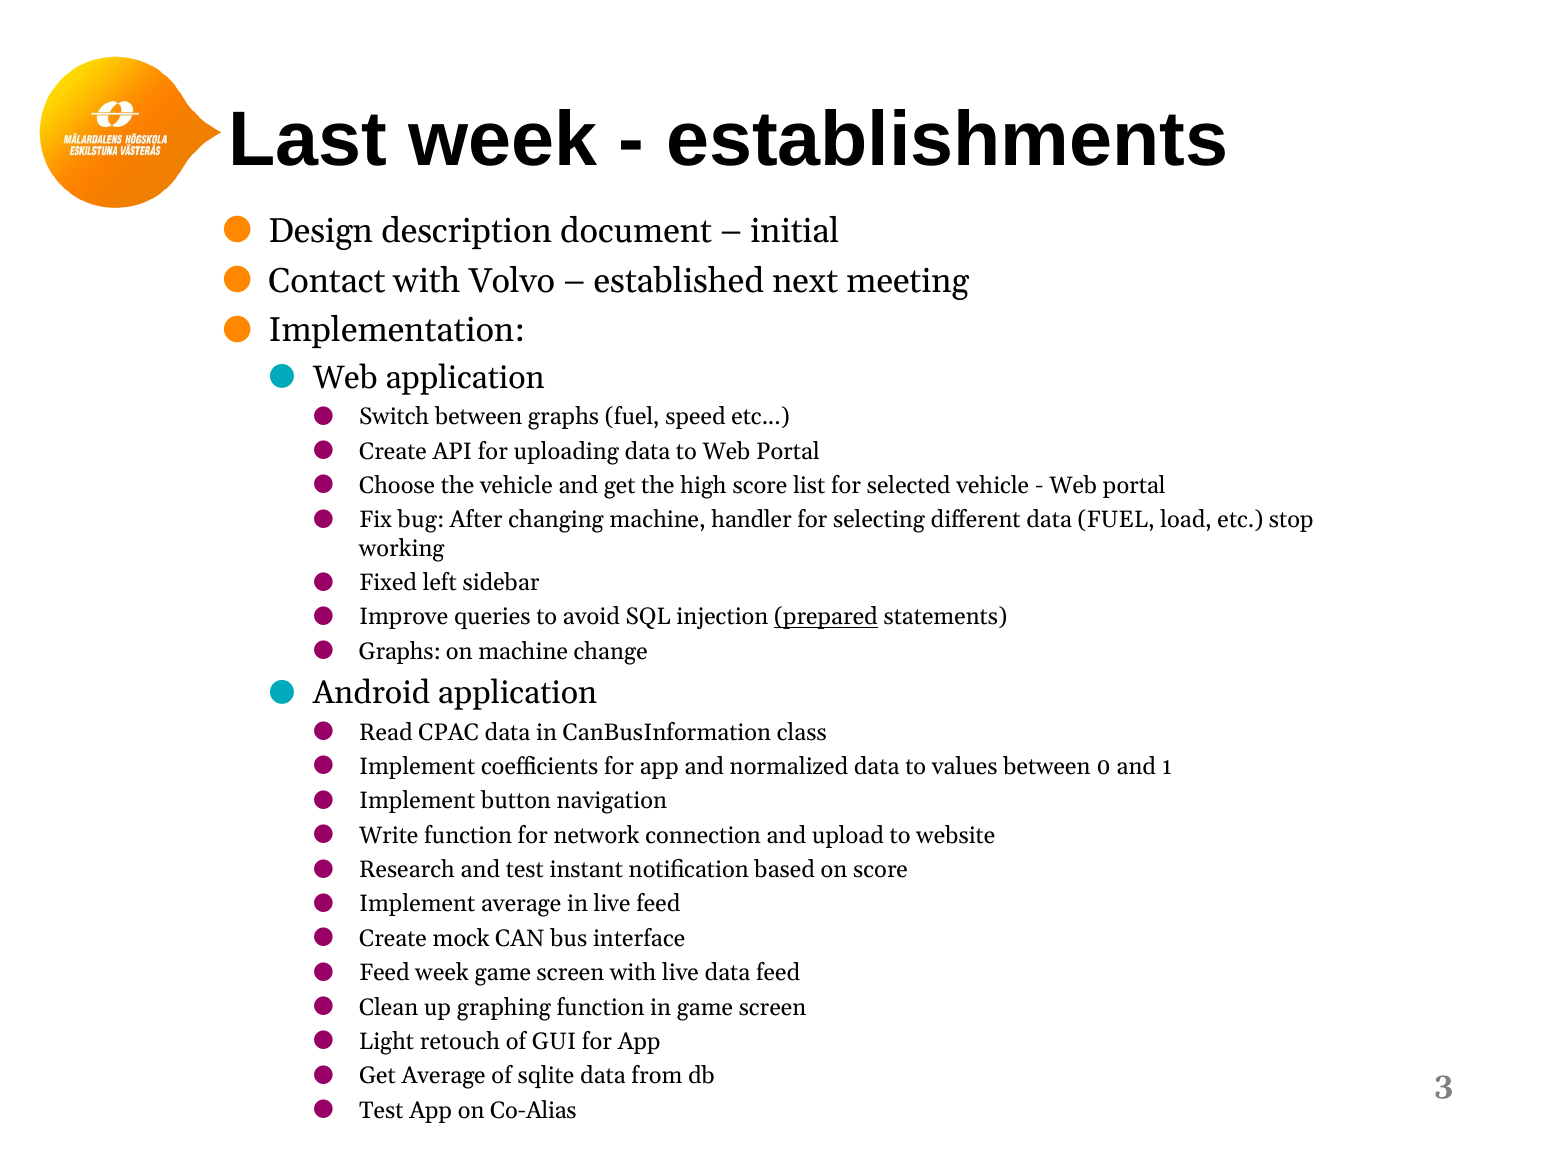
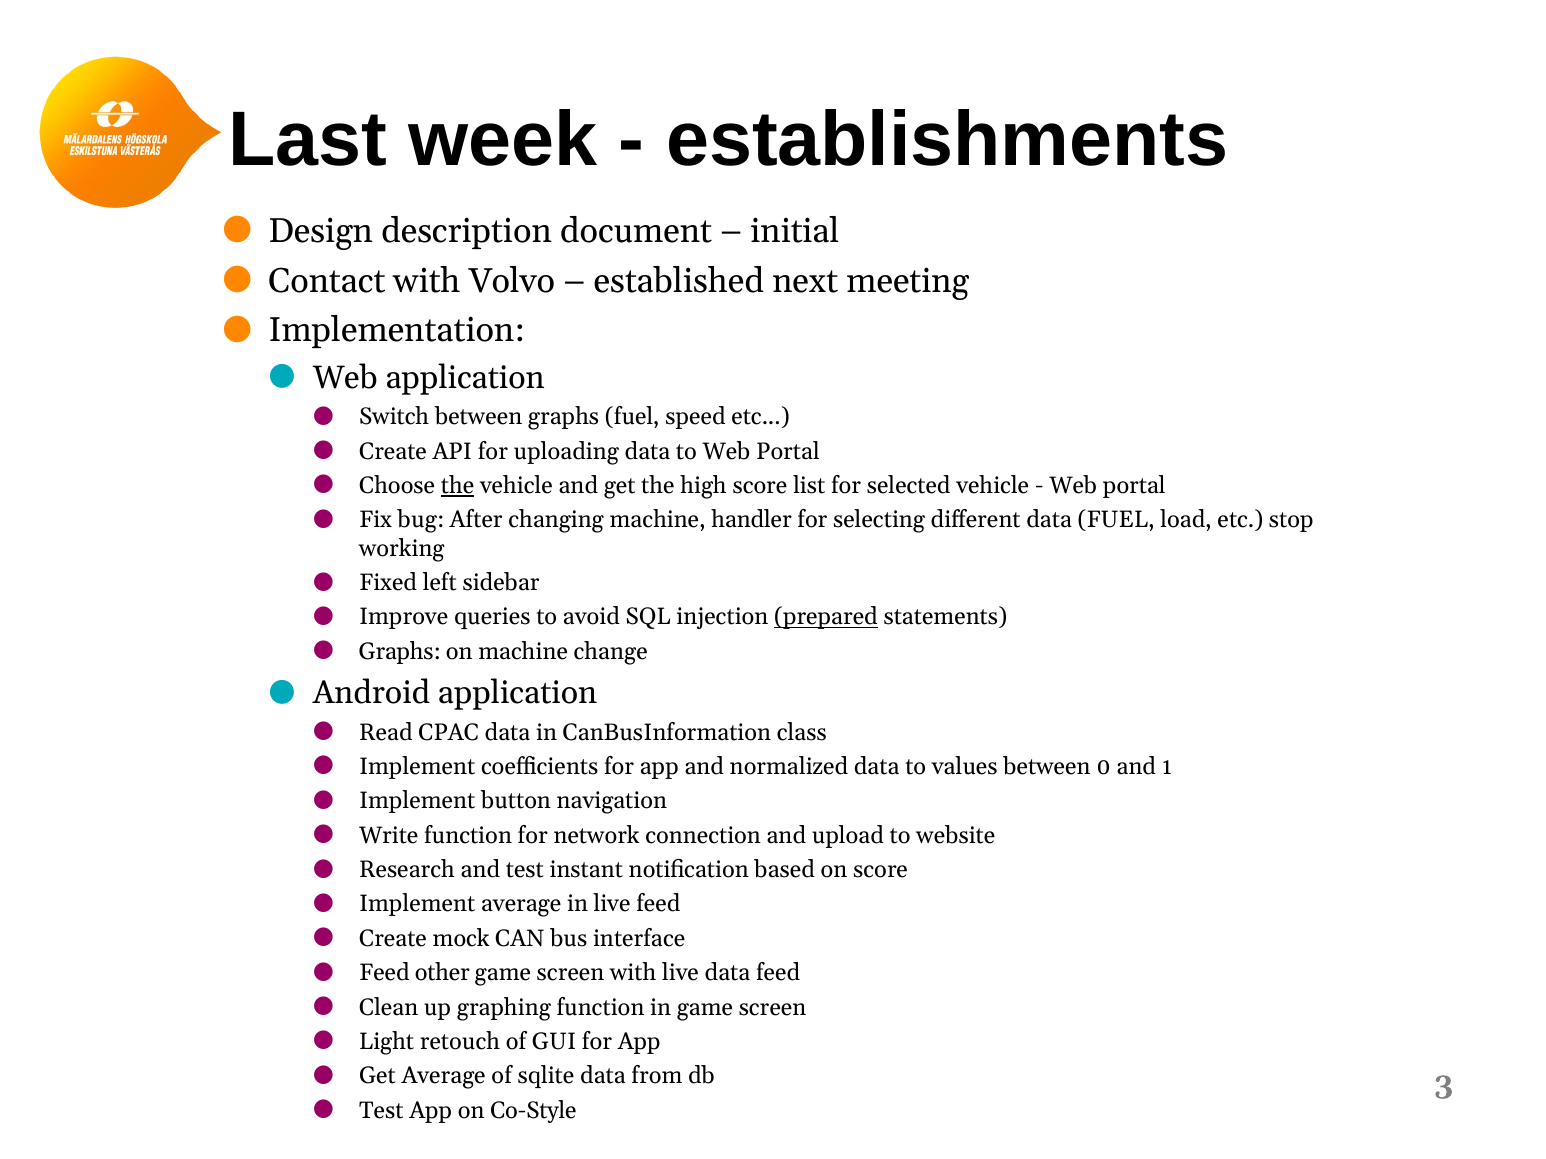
the at (458, 486) underline: none -> present
Feed week: week -> other
Co-Alias: Co-Alias -> Co-Style
